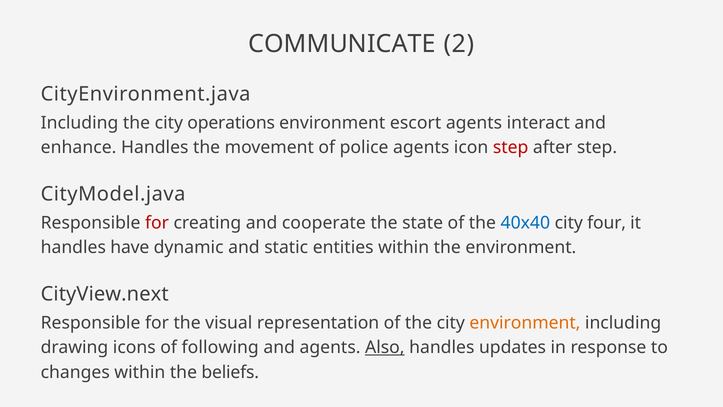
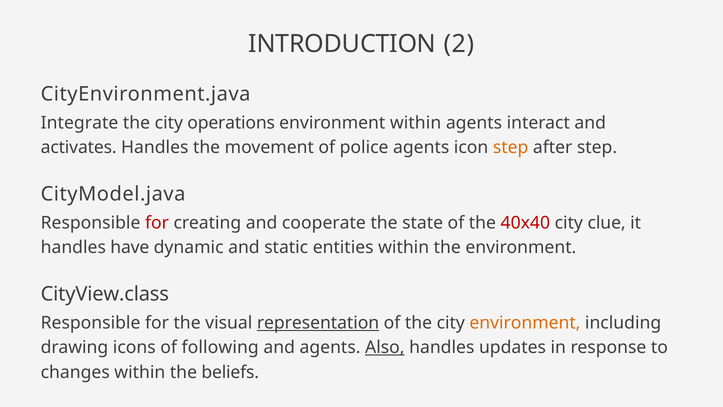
COMMUNICATE: COMMUNICATE -> INTRODUCTION
Including at (80, 123): Including -> Integrate
environment escort: escort -> within
enhance: enhance -> activates
step at (511, 147) colour: red -> orange
40x40 colour: blue -> red
four: four -> clue
CityView.next: CityView.next -> CityView.class
representation underline: none -> present
